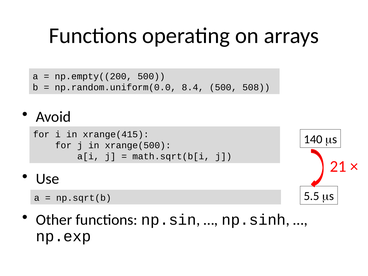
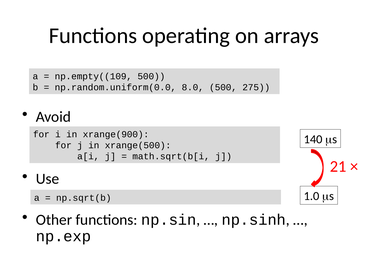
np.empty((200: np.empty((200 -> np.empty((109
8.4: 8.4 -> 8.0
508: 508 -> 275
xrange(415: xrange(415 -> xrange(900
5.5: 5.5 -> 1.0
